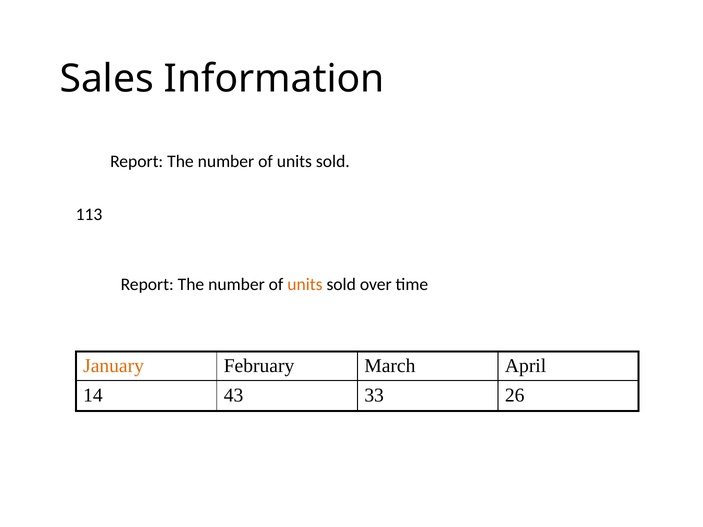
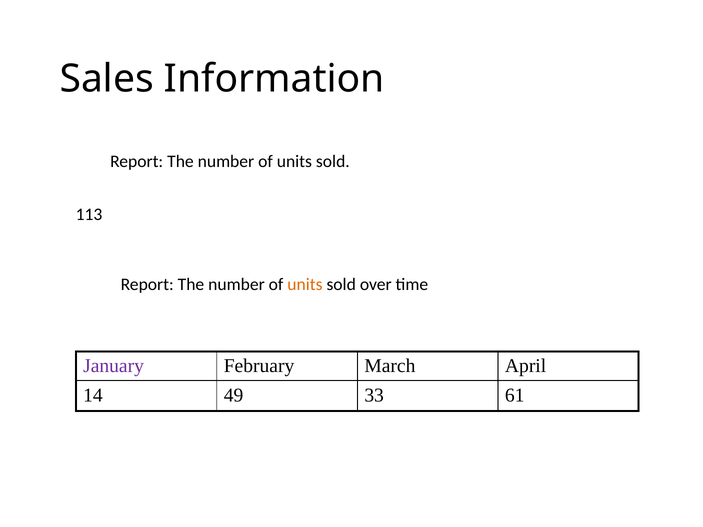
January colour: orange -> purple
43: 43 -> 49
26: 26 -> 61
